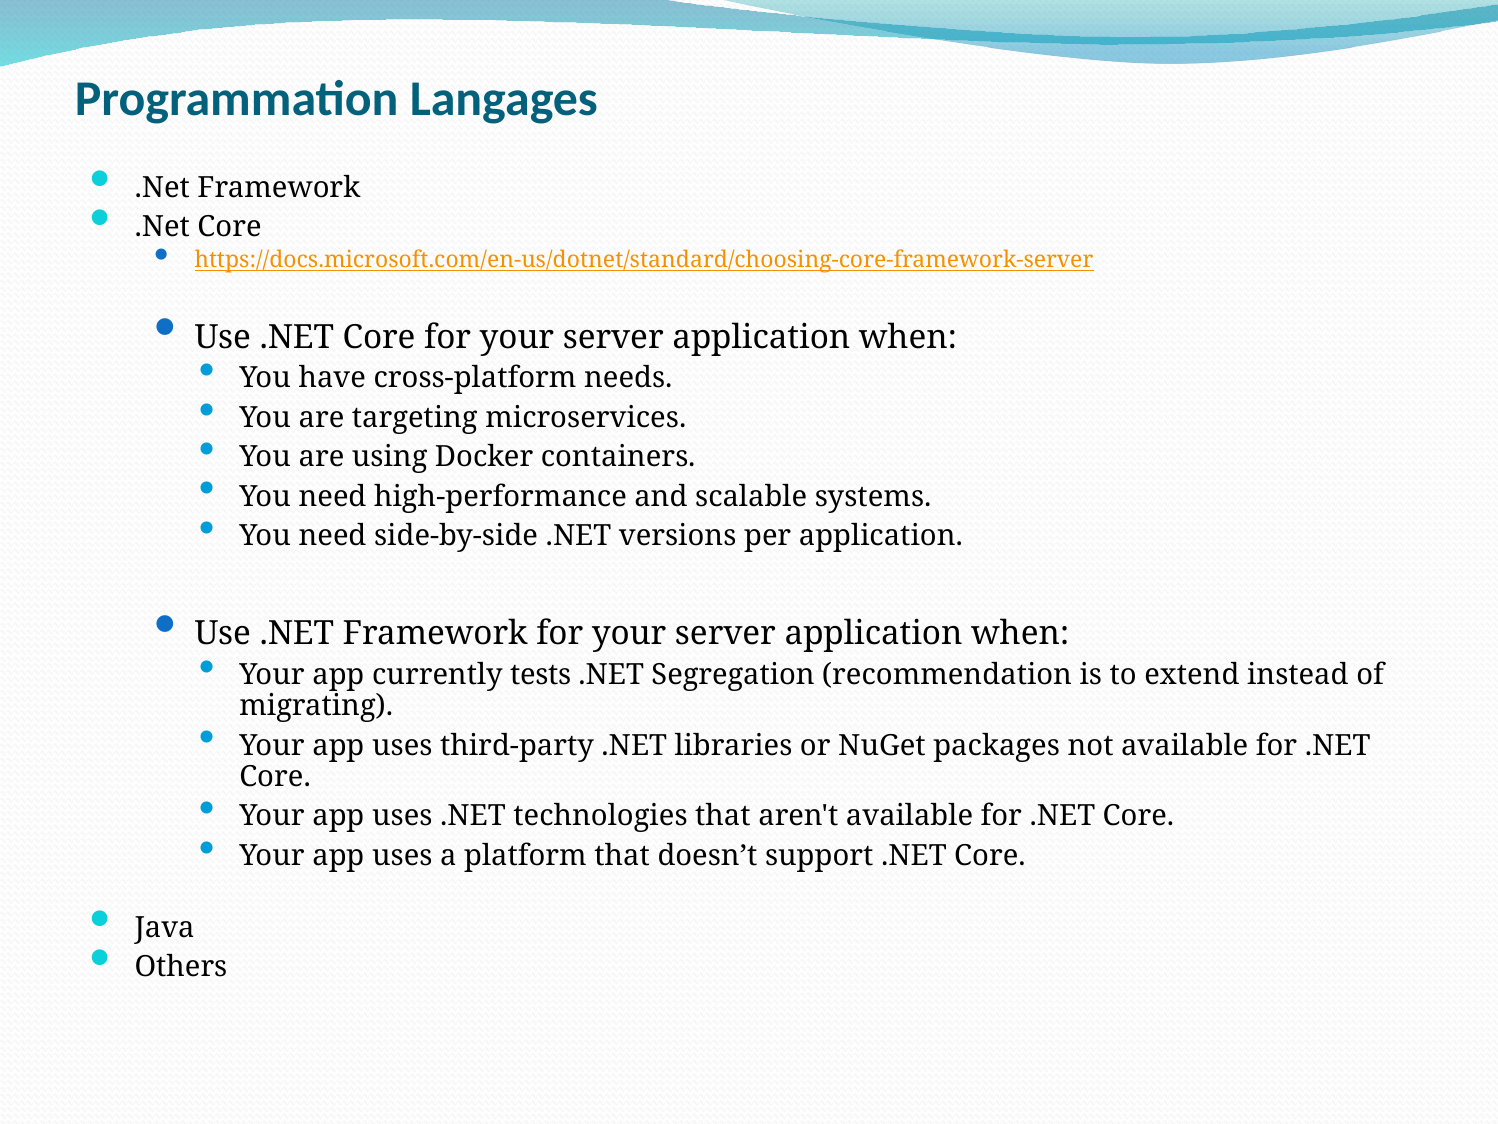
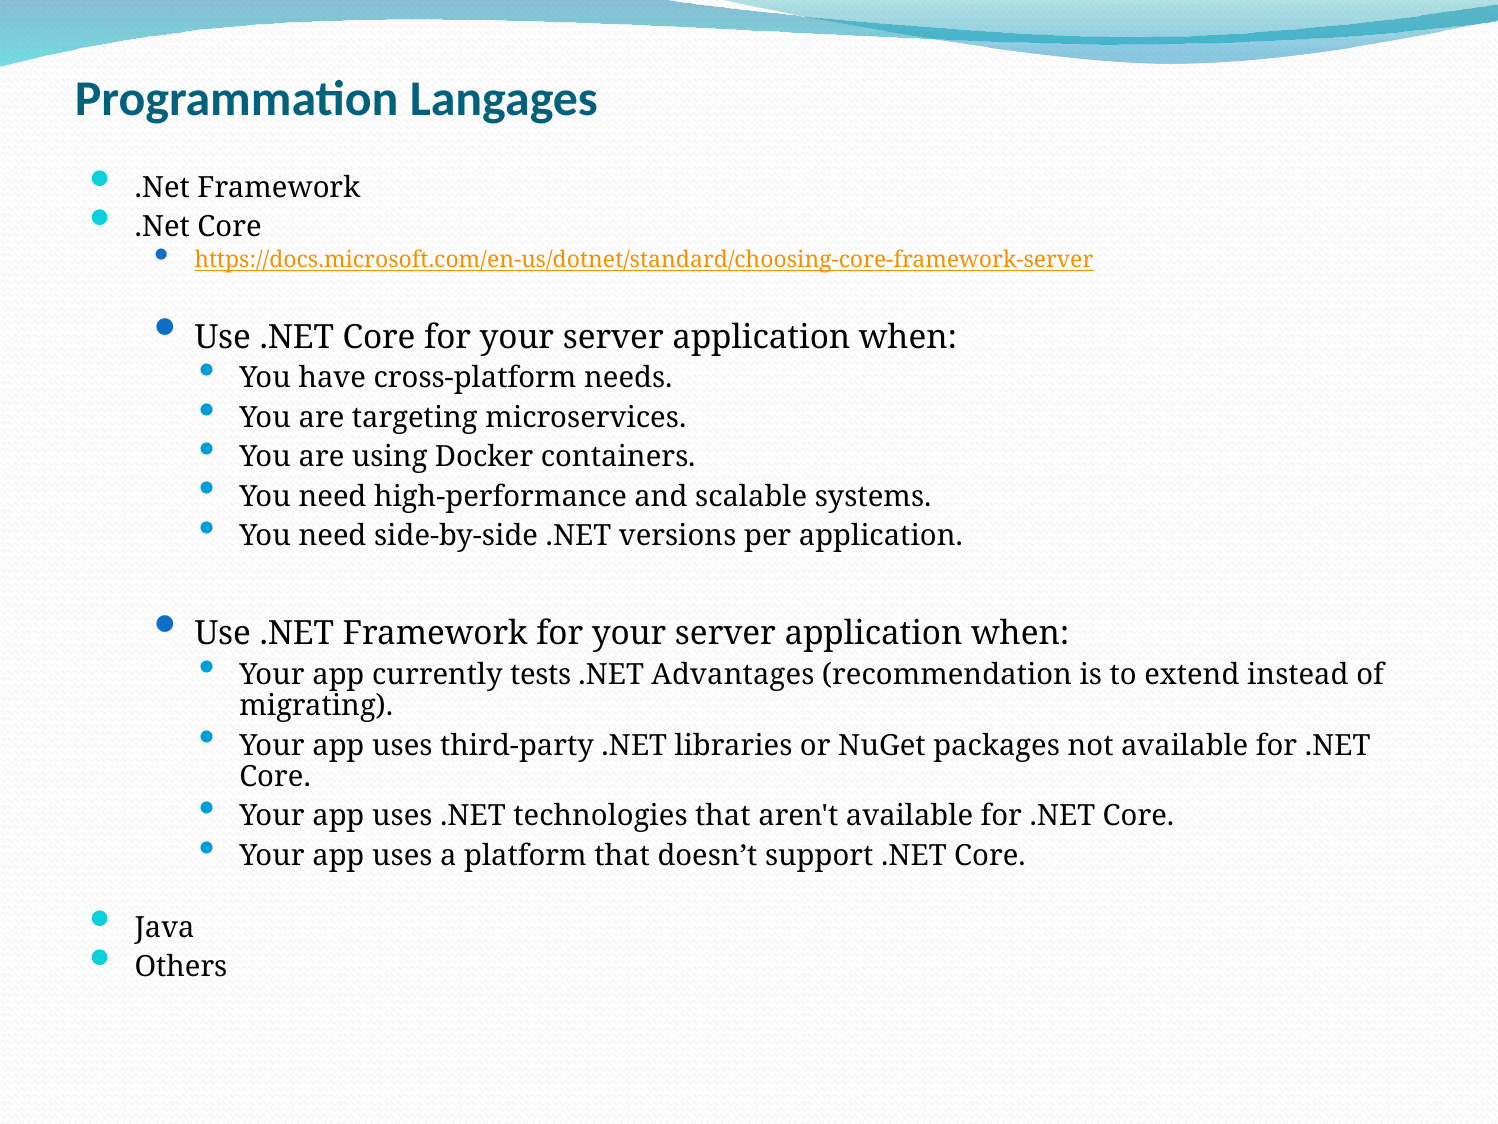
Segregation: Segregation -> Advantages
